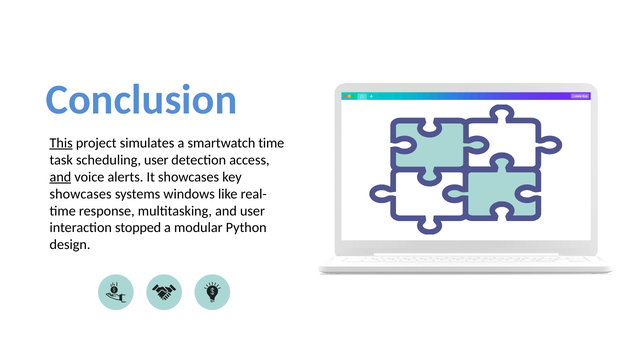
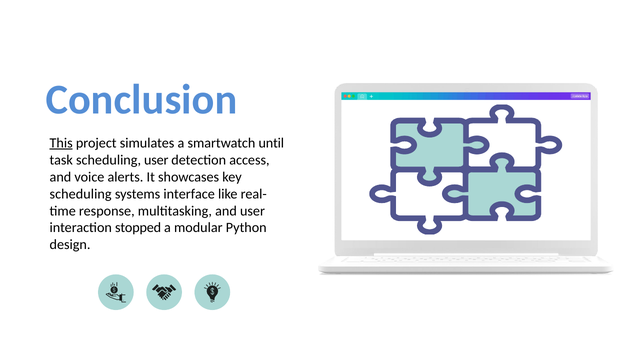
smartwatch time: time -> until
and at (60, 177) underline: present -> none
showcases at (81, 194): showcases -> scheduling
windows: windows -> interface
